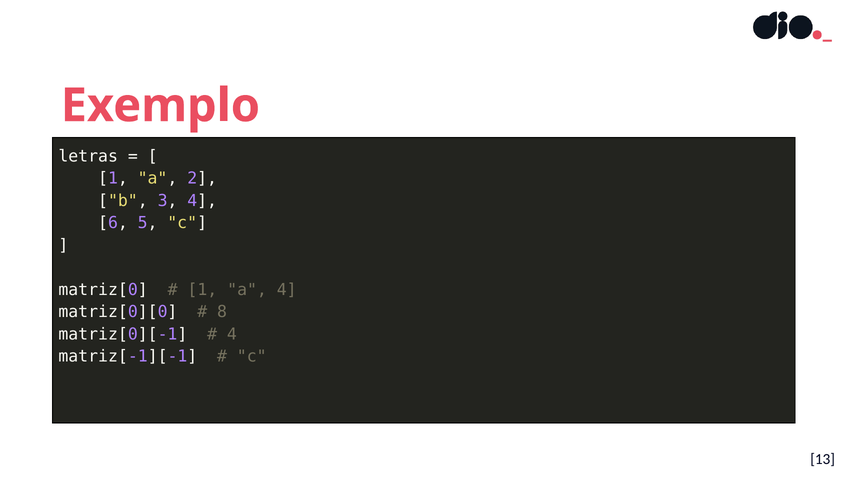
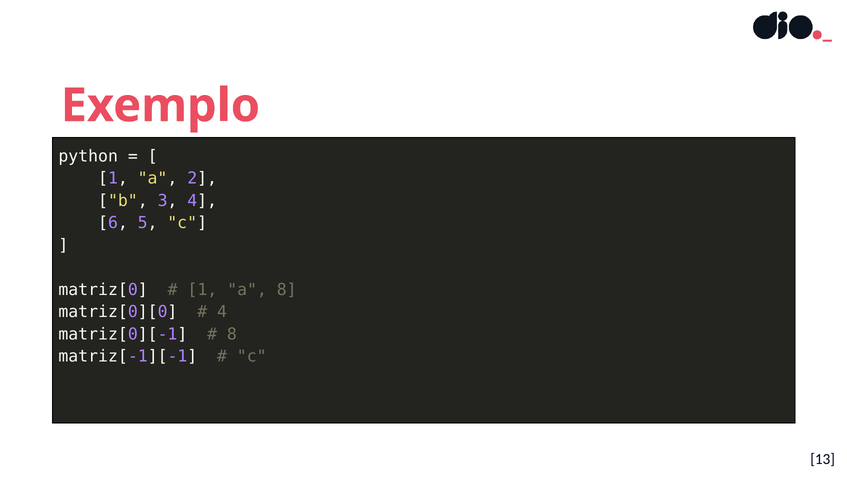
letras: letras -> python
a 4: 4 -> 8
8 at (222, 312): 8 -> 4
4 at (232, 334): 4 -> 8
